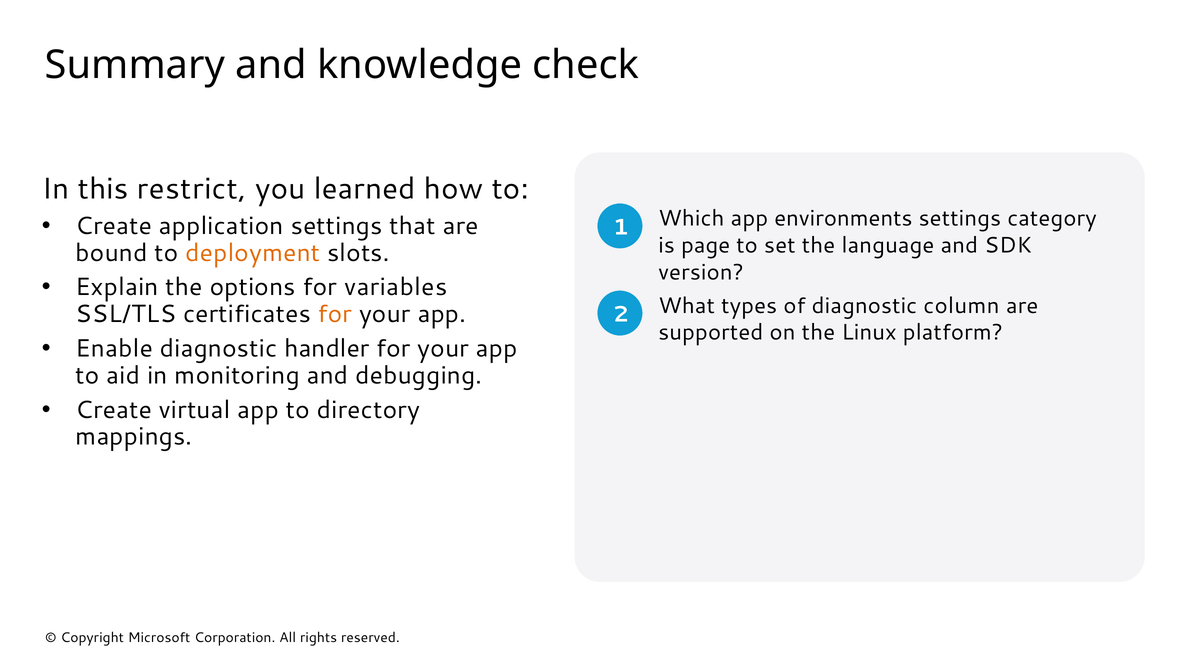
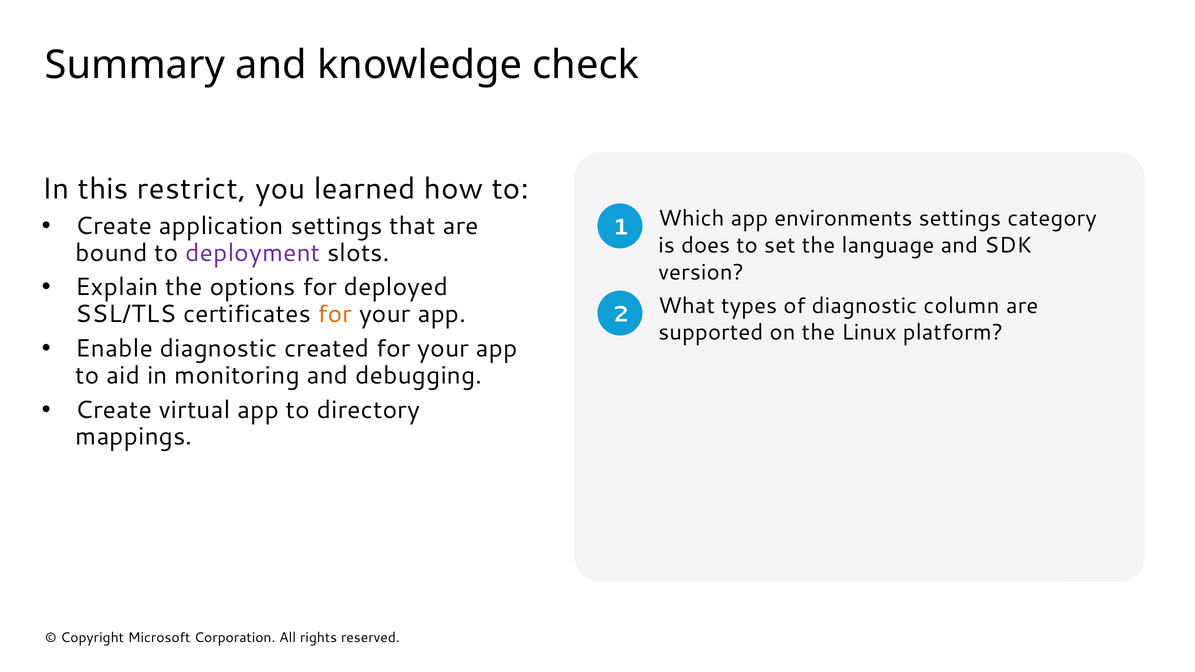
page: page -> does
deployment colour: orange -> purple
variables: variables -> deployed
handler: handler -> created
